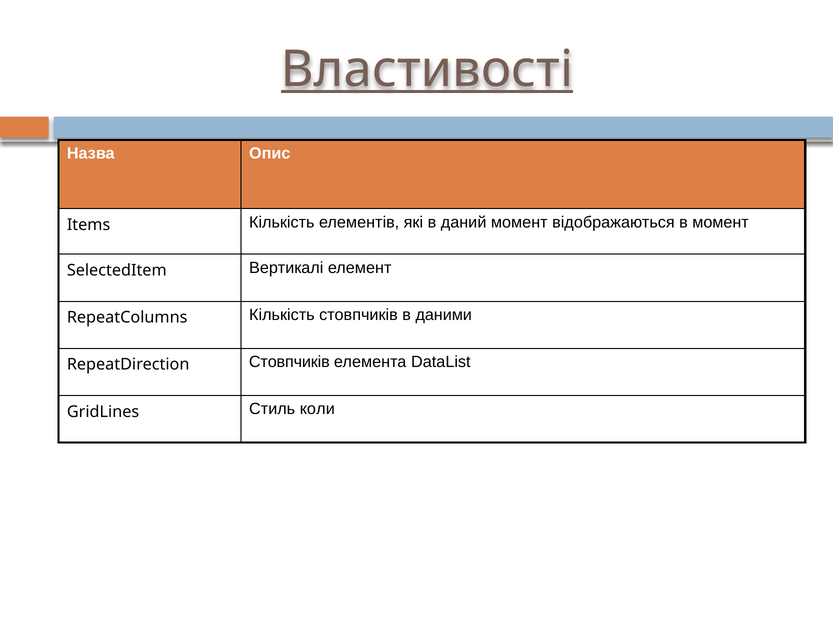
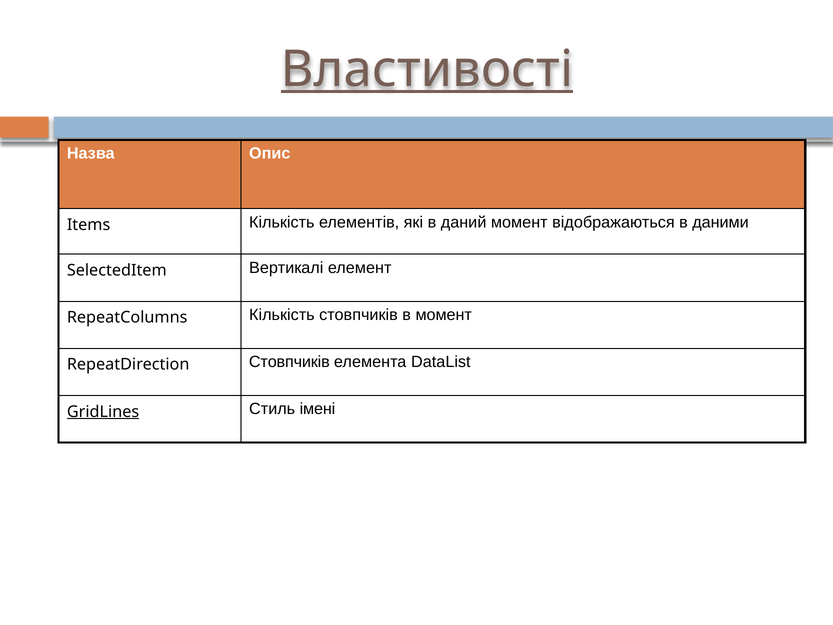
в момент: момент -> даними
в даними: даними -> момент
GridLines underline: none -> present
коли: коли -> імені
